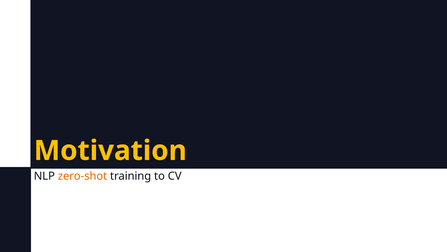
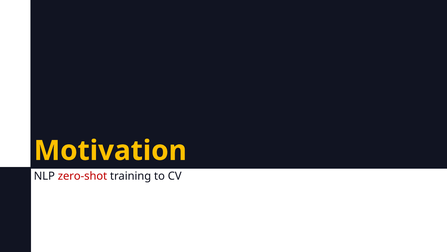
zero-shot colour: orange -> red
